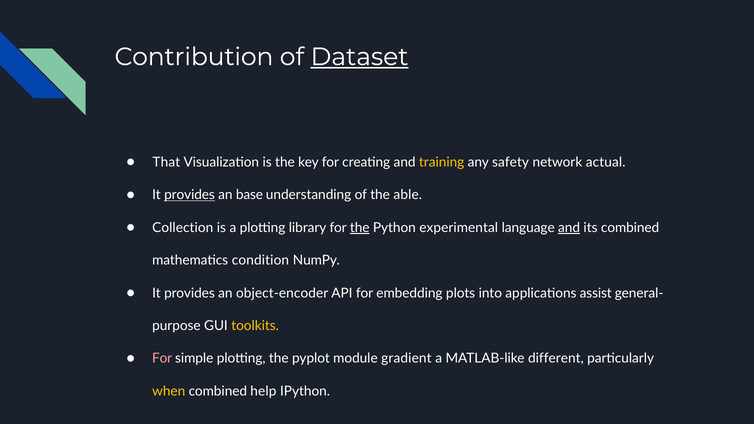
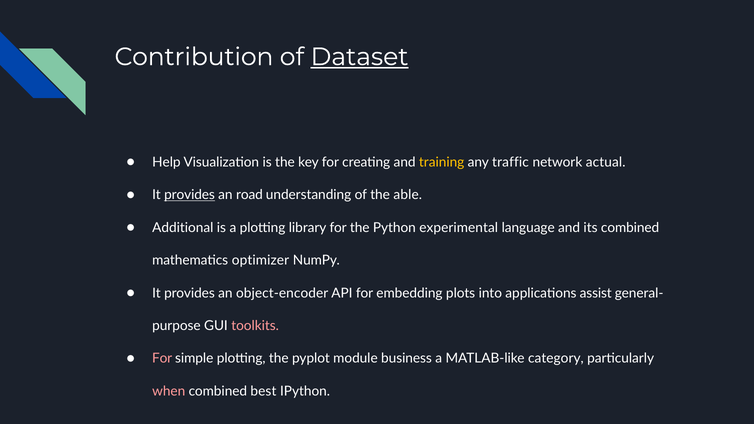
That: That -> Help
safety: safety -> traffic
base: base -> road
Collection: Collection -> Additional
the at (360, 228) underline: present -> none
and at (569, 228) underline: present -> none
condition: condition -> optimizer
toolkits colour: yellow -> pink
gradient: gradient -> business
different: different -> category
when colour: yellow -> pink
help: help -> best
